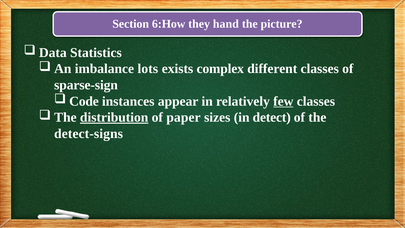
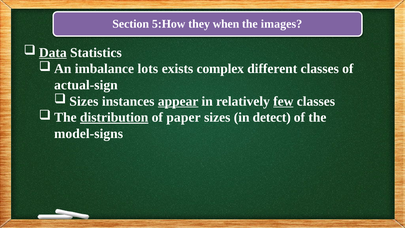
6:How: 6:How -> 5:How
hand: hand -> when
picture: picture -> images
Data underline: none -> present
sparse-sign: sparse-sign -> actual-sign
Code at (84, 101): Code -> Sizes
appear underline: none -> present
detect-signs: detect-signs -> model-signs
